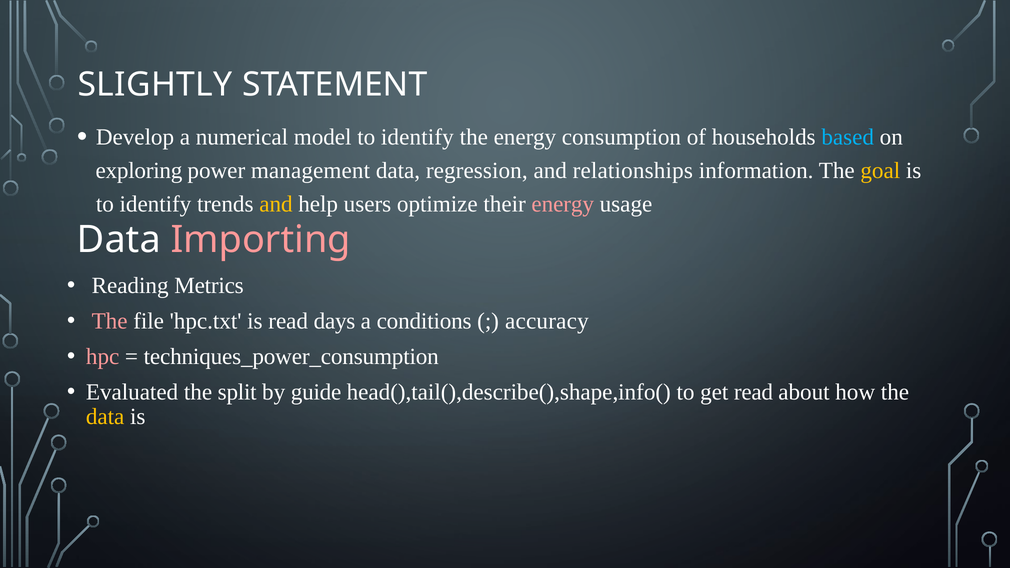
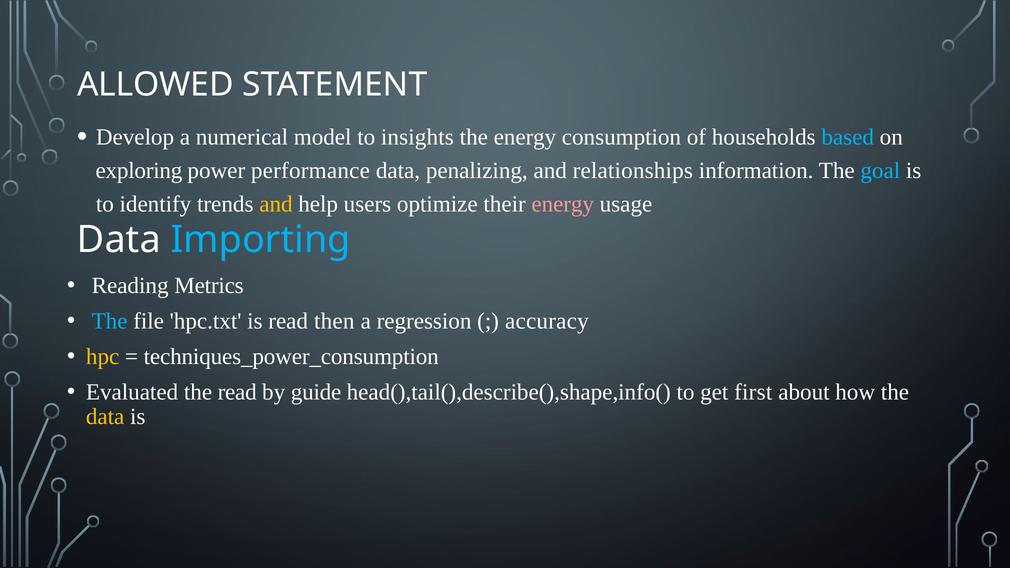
SLIGHTLY: SLIGHTLY -> ALLOWED
model to identify: identify -> insights
management: management -> performance
regression: regression -> penalizing
goal colour: yellow -> light blue
Importing colour: pink -> light blue
The at (110, 321) colour: pink -> light blue
days: days -> then
conditions: conditions -> regression
hpc colour: pink -> yellow
the split: split -> read
get read: read -> first
